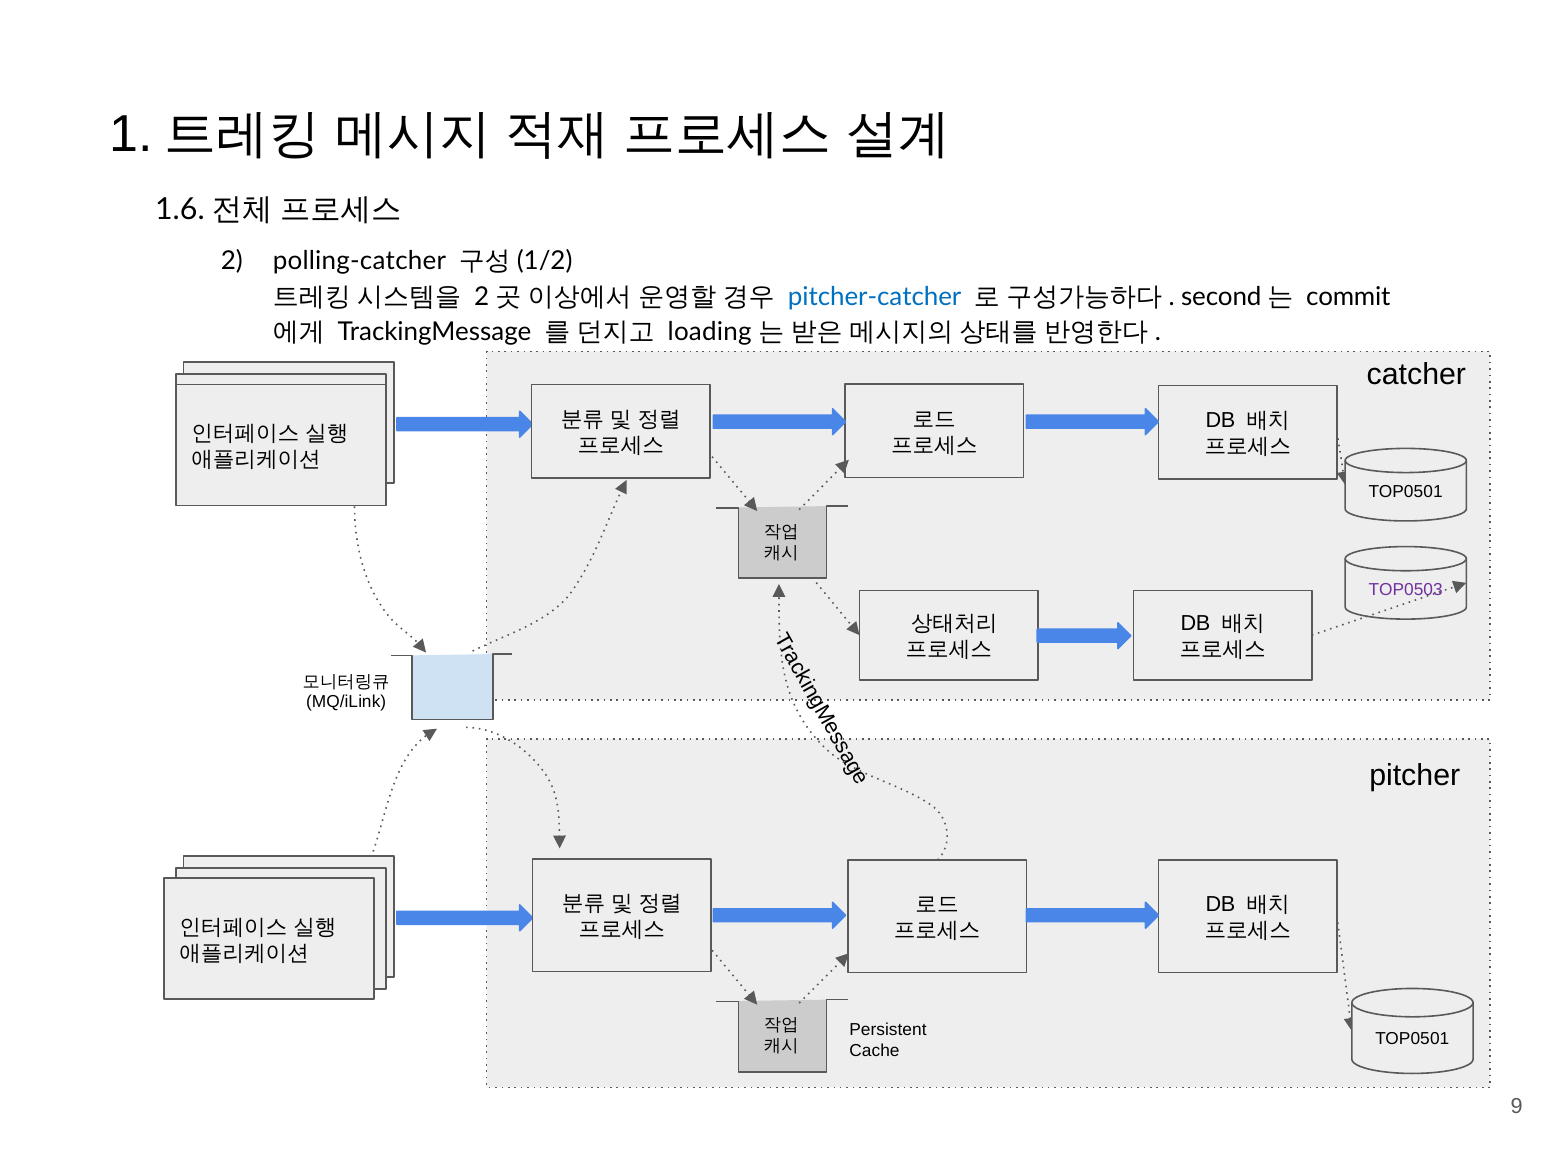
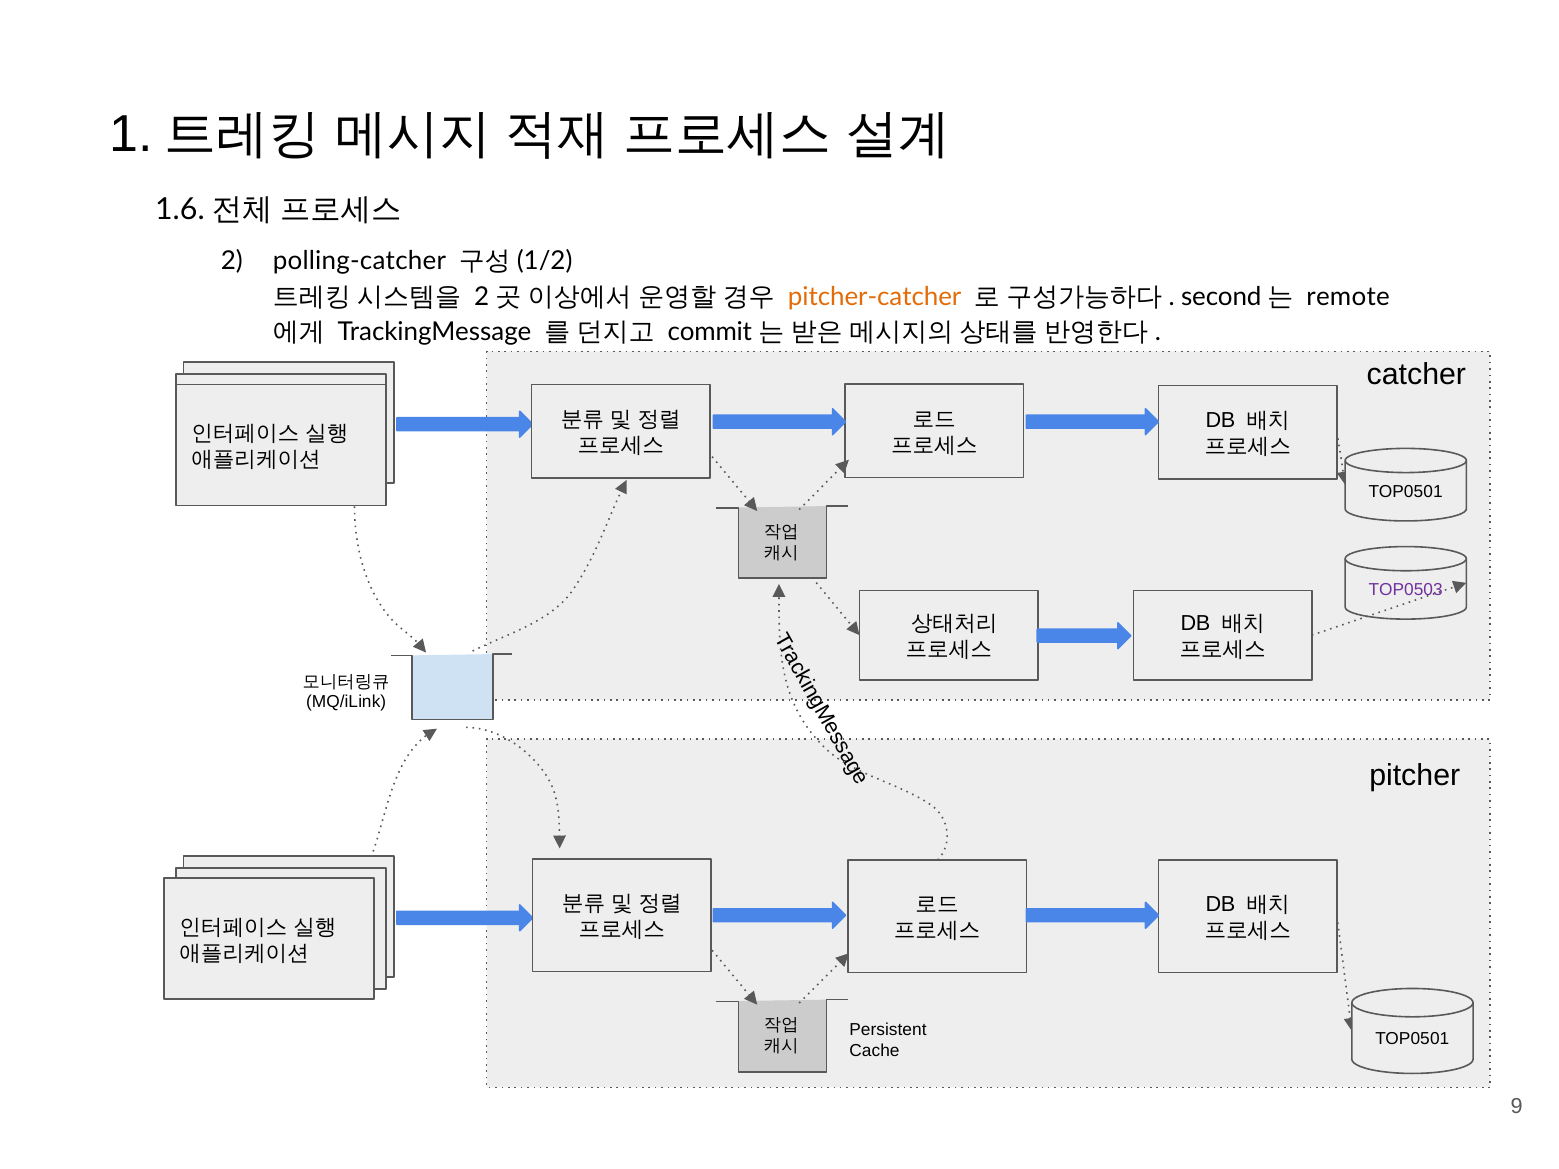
pitcher-catcher colour: blue -> orange
commit: commit -> remote
loading: loading -> commit
